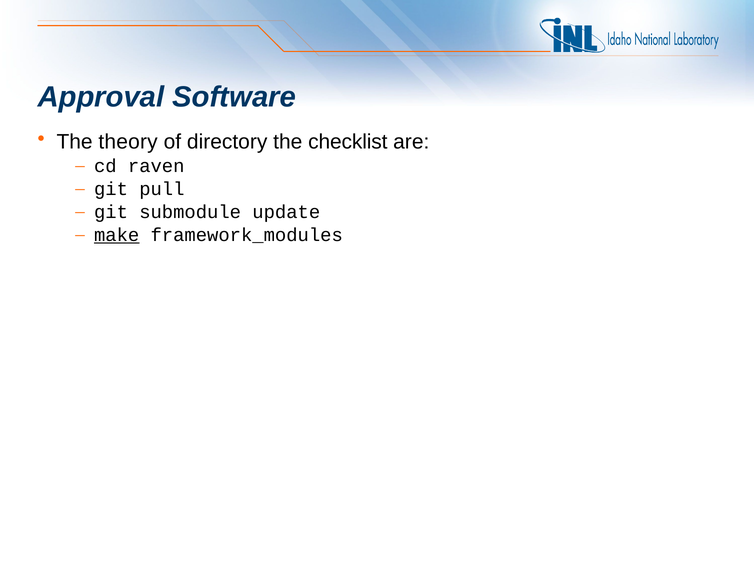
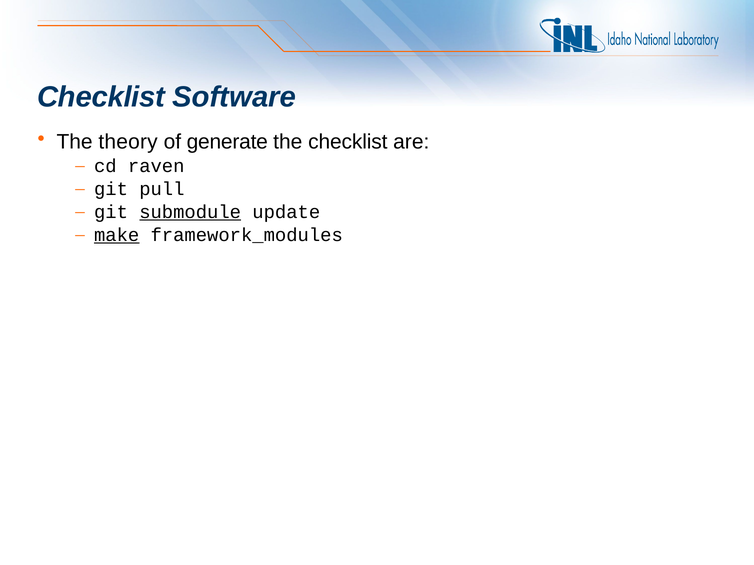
Approval at (101, 97): Approval -> Checklist
directory: directory -> generate
submodule underline: none -> present
